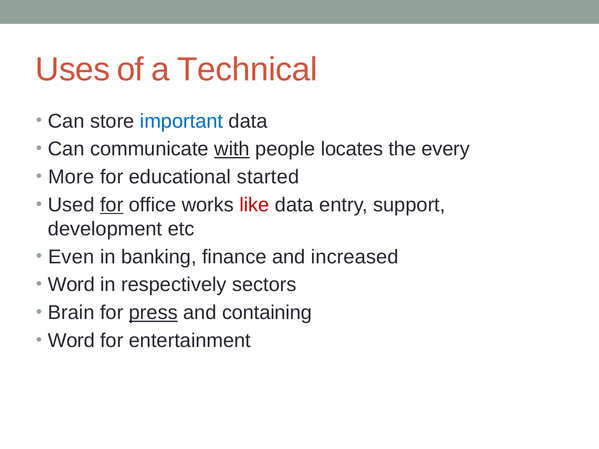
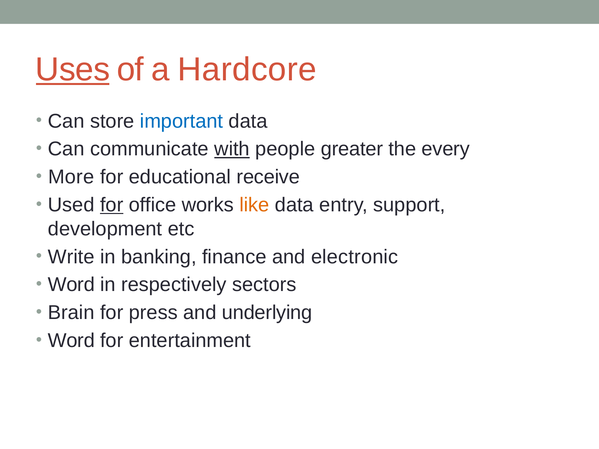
Uses underline: none -> present
Technical: Technical -> Hardcore
locates: locates -> greater
started: started -> receive
like colour: red -> orange
Even: Even -> Write
increased: increased -> electronic
press underline: present -> none
containing: containing -> underlying
